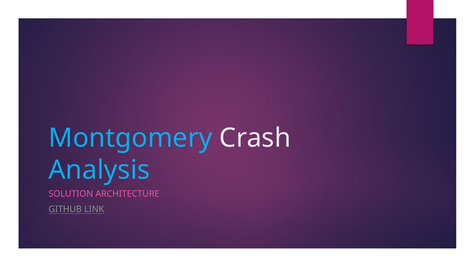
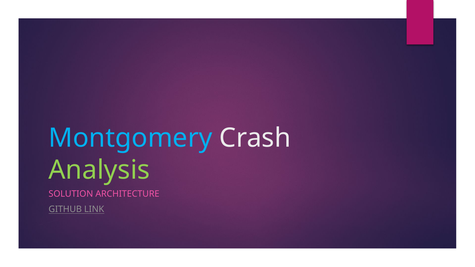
Analysis colour: light blue -> light green
